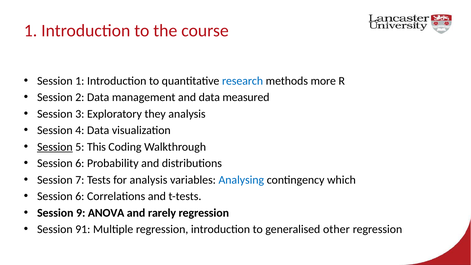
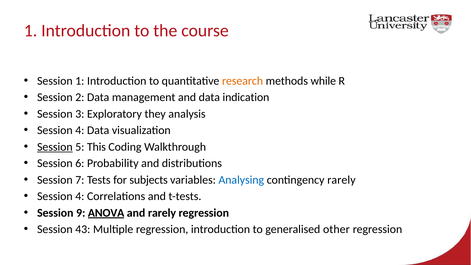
research colour: blue -> orange
more: more -> while
measured: measured -> indication
for analysis: analysis -> subjects
contingency which: which -> rarely
6 at (80, 196): 6 -> 4
ANOVA underline: none -> present
91: 91 -> 43
